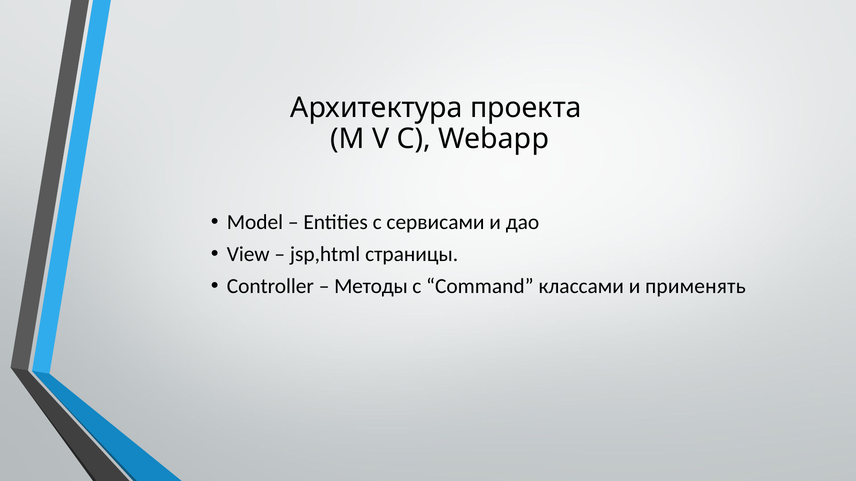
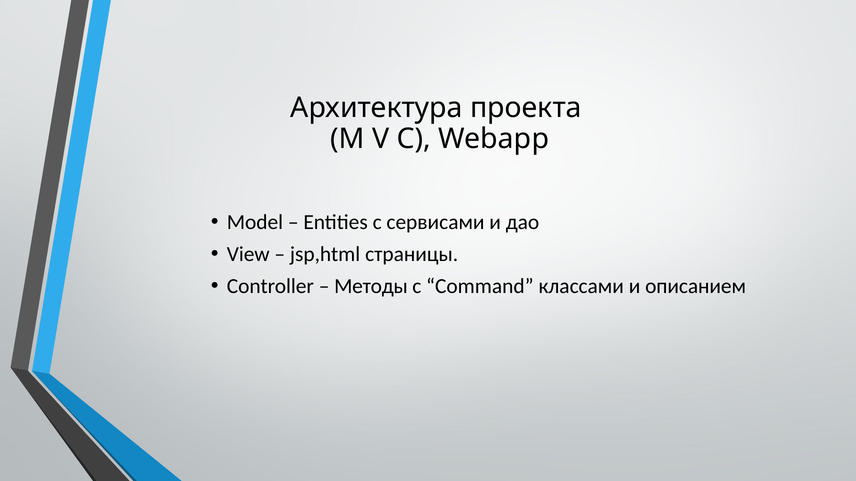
применять: применять -> описанием
